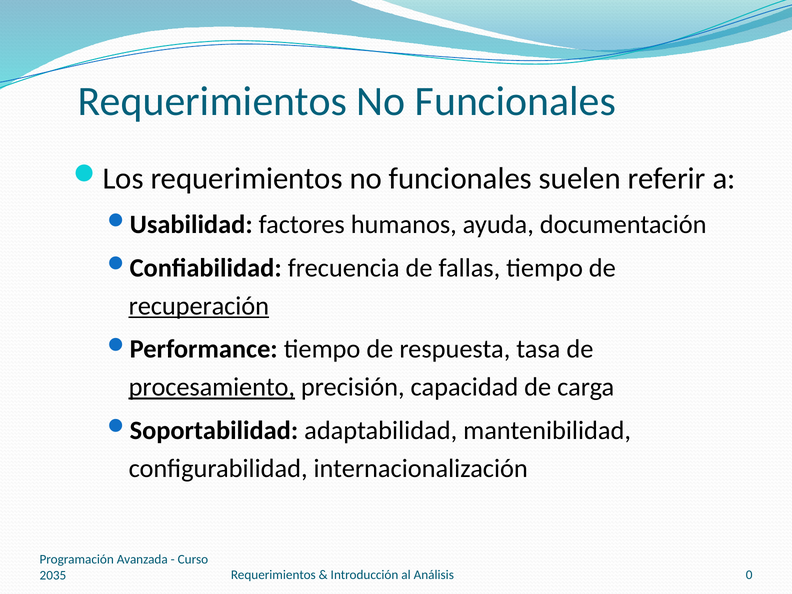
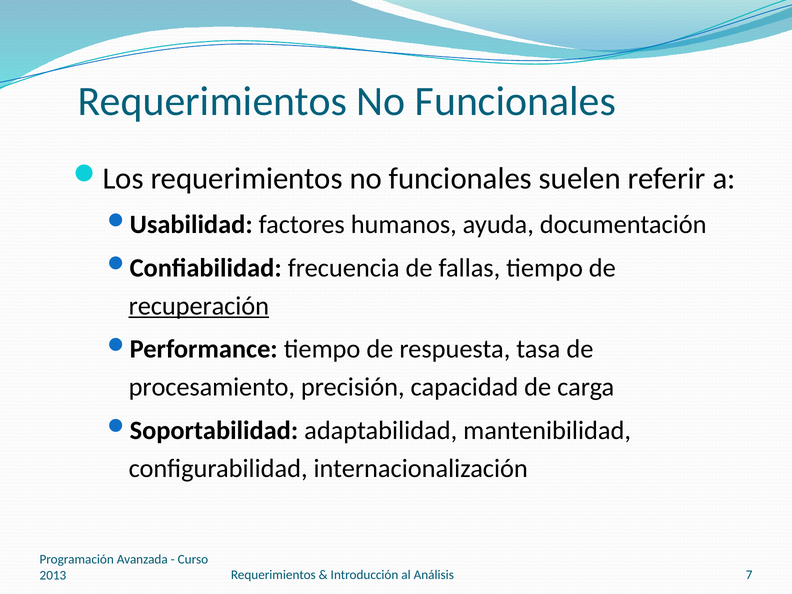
procesamiento underline: present -> none
0: 0 -> 7
2035: 2035 -> 2013
